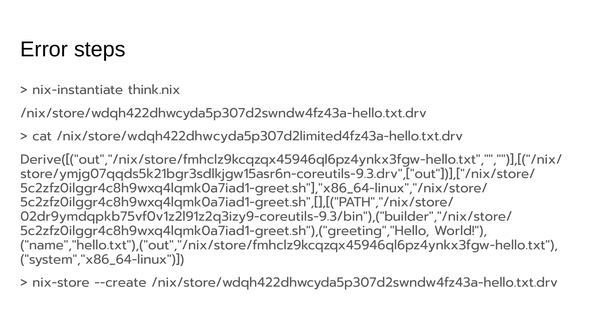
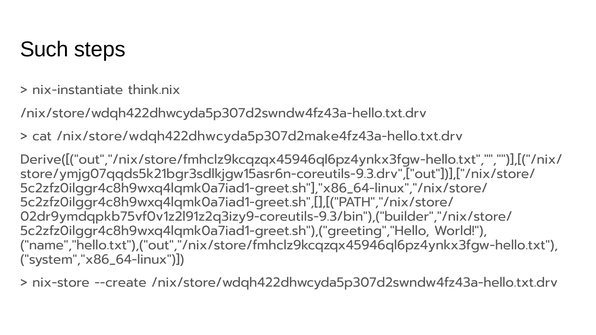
Error: Error -> Such
/nix/store/wdqh422dhwcyda5p307d2limited4fz43a-hello.txt.drv: /nix/store/wdqh422dhwcyda5p307d2limited4fz43a-hello.txt.drv -> /nix/store/wdqh422dhwcyda5p307d2make4fz43a-hello.txt.drv
